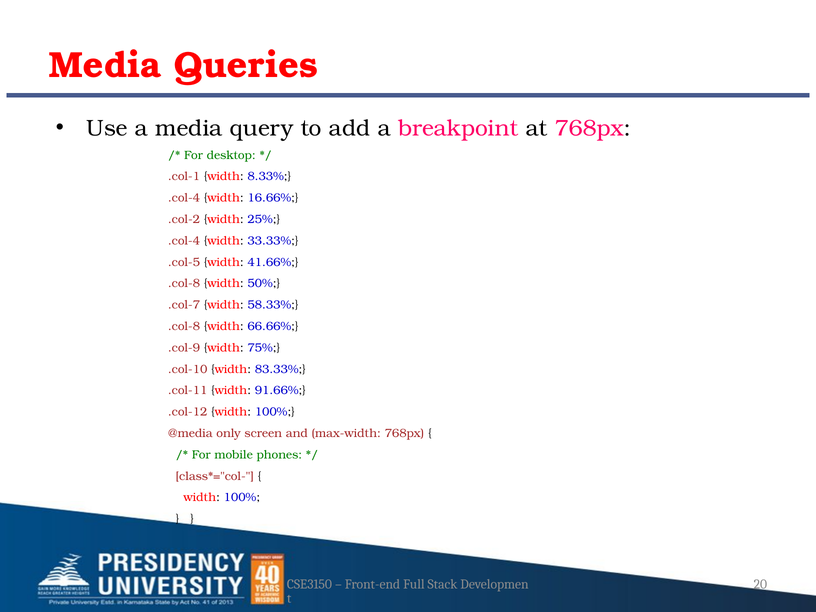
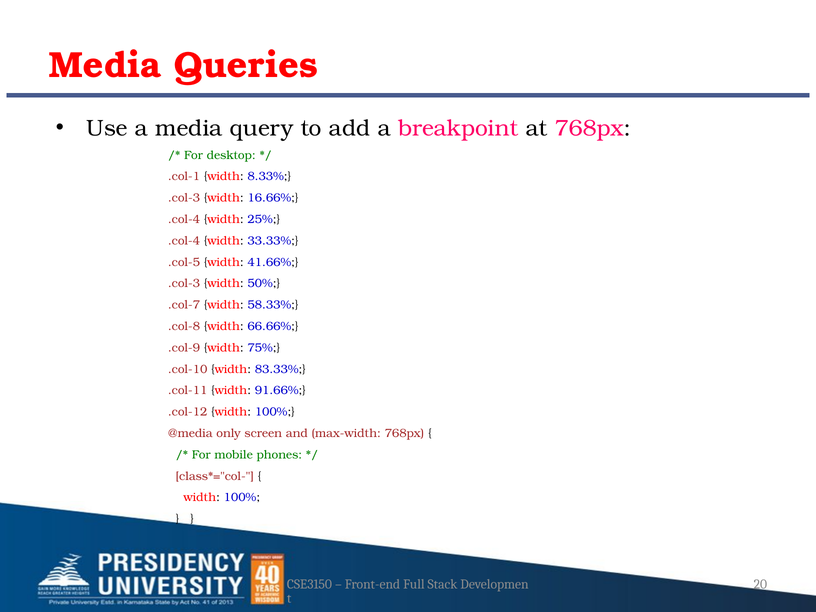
.col-4 at (184, 198): .col-4 -> .col-3
.col-2 at (184, 219): .col-2 -> .col-4
.col-8 at (184, 284): .col-8 -> .col-3
